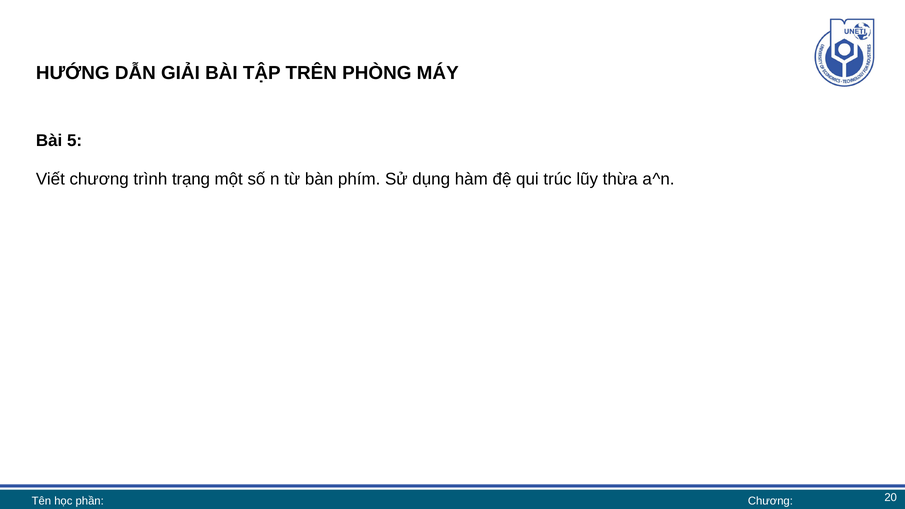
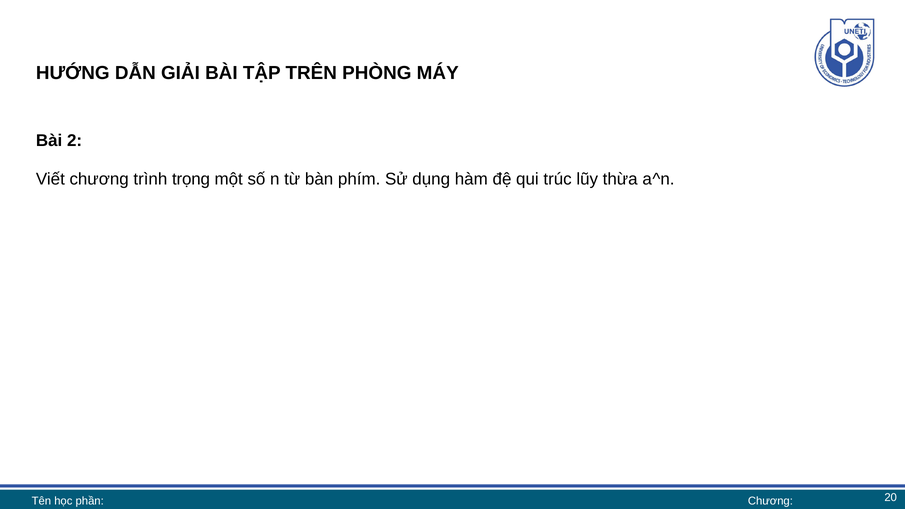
5: 5 -> 2
trạng: trạng -> trọng
